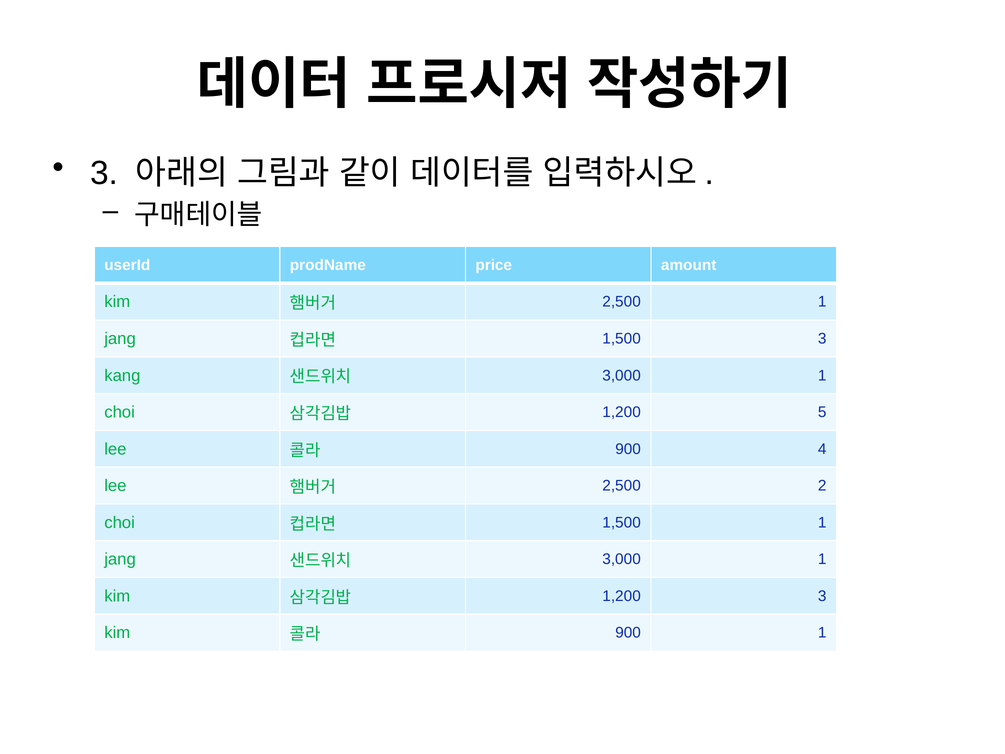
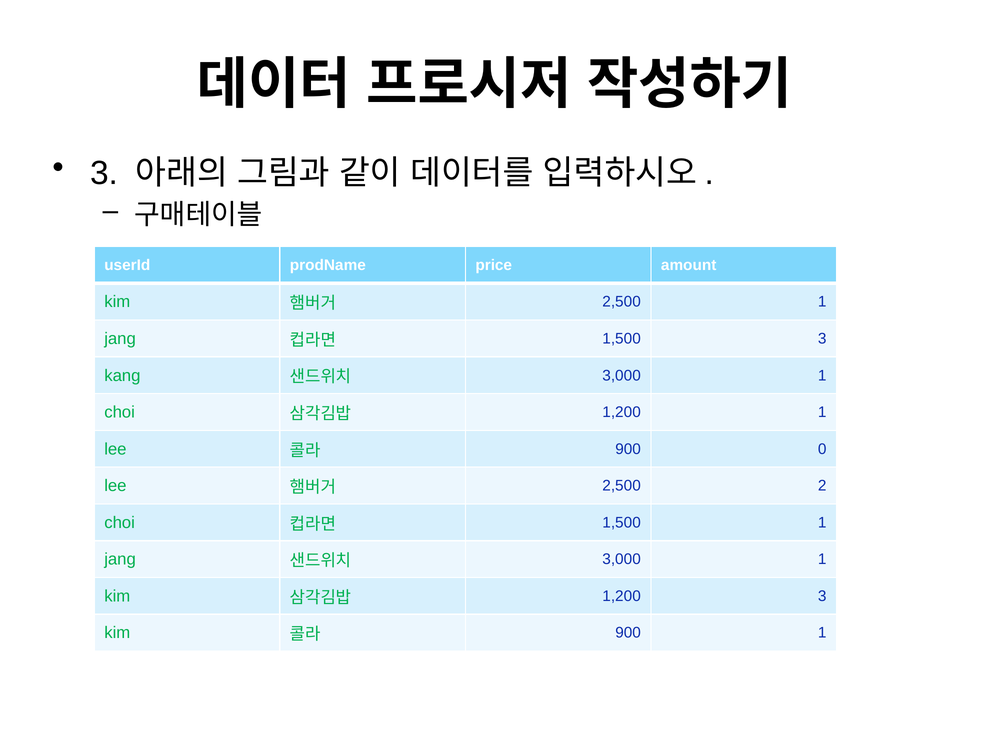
1,200 5: 5 -> 1
4: 4 -> 0
